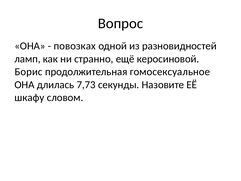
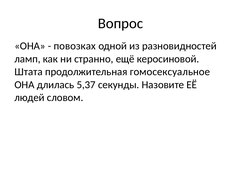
Борис: Борис -> Штата
7,73: 7,73 -> 5,37
шкафу: шкафу -> людей
